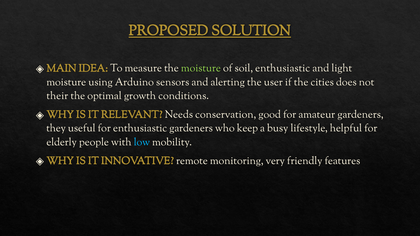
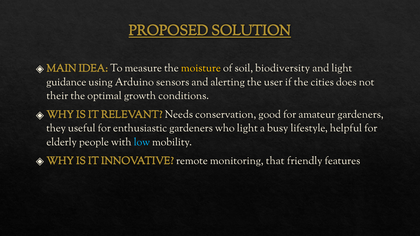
moisture at (201, 68) colour: light green -> yellow
soil enthusiastic: enthusiastic -> biodiversity
moisture at (66, 82): moisture -> guidance
who keep: keep -> light
very: very -> that
